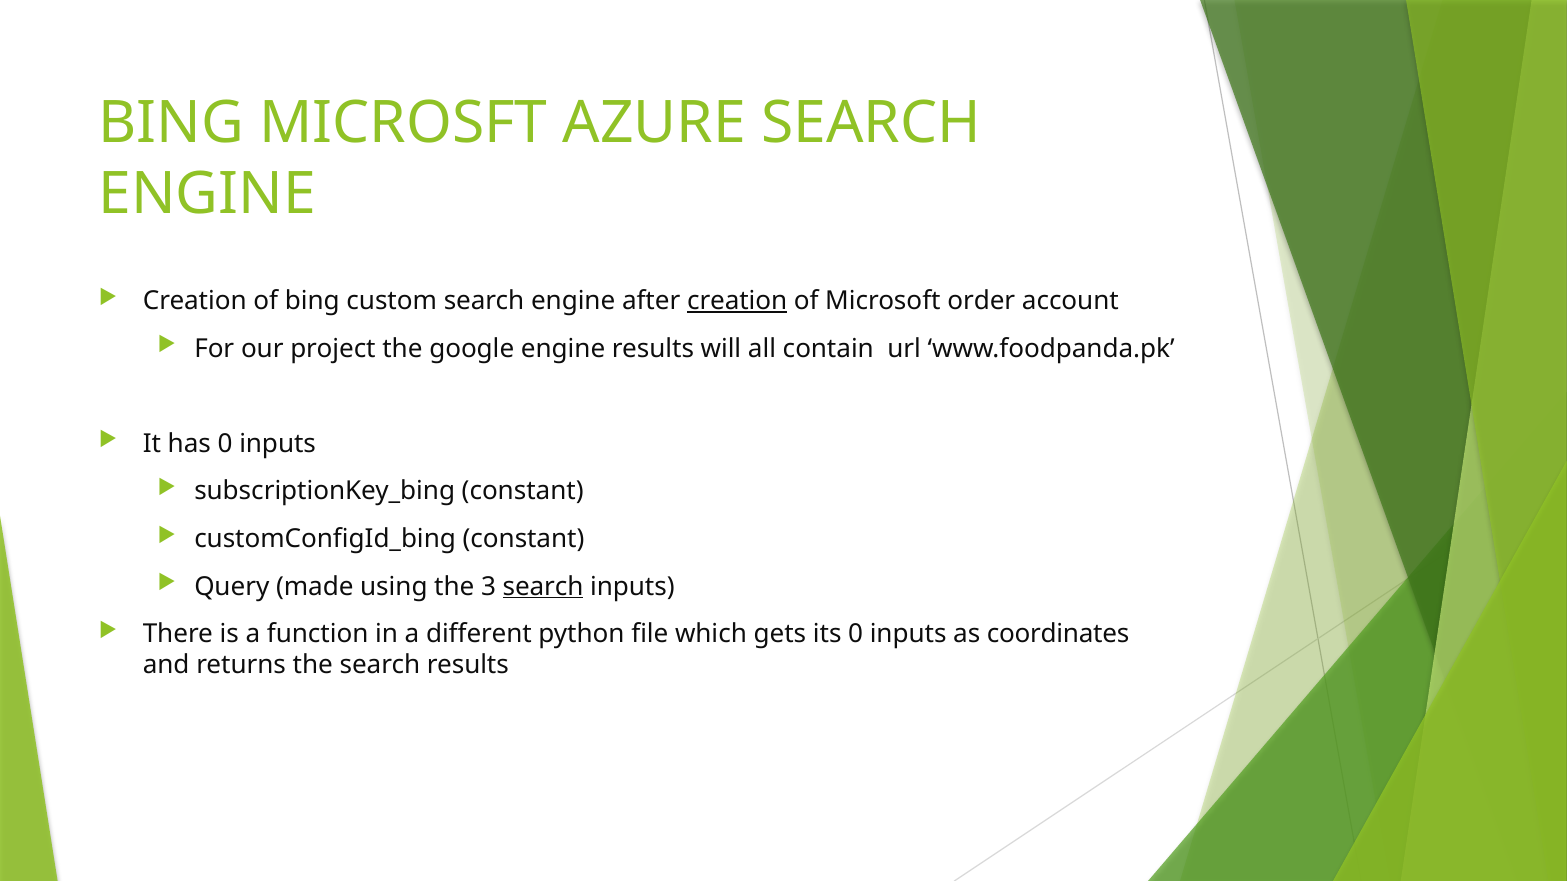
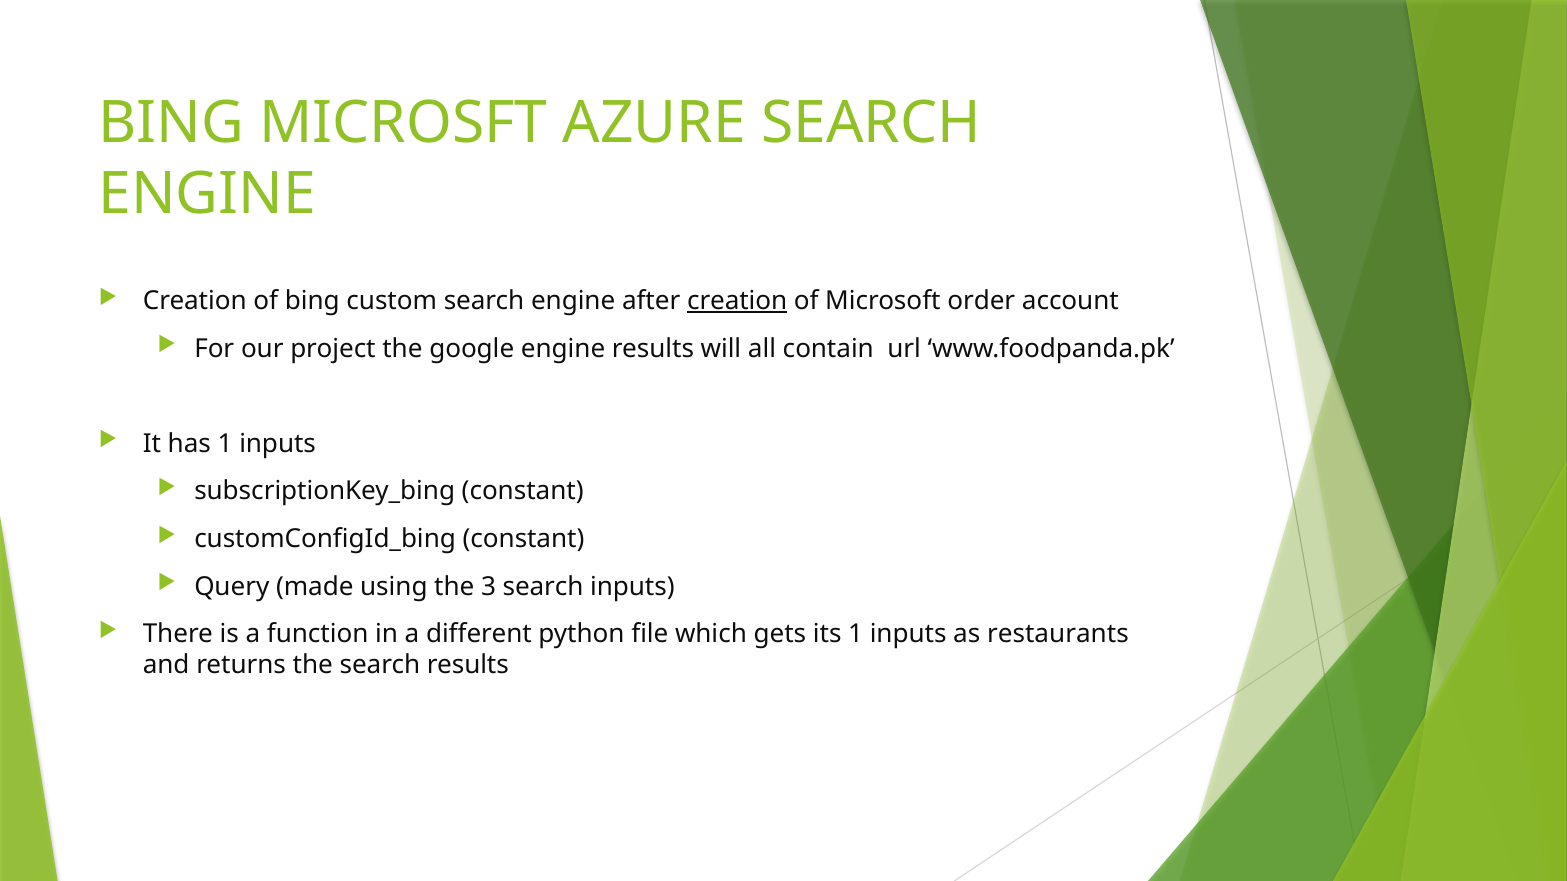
has 0: 0 -> 1
search at (543, 587) underline: present -> none
its 0: 0 -> 1
coordinates: coordinates -> restaurants
